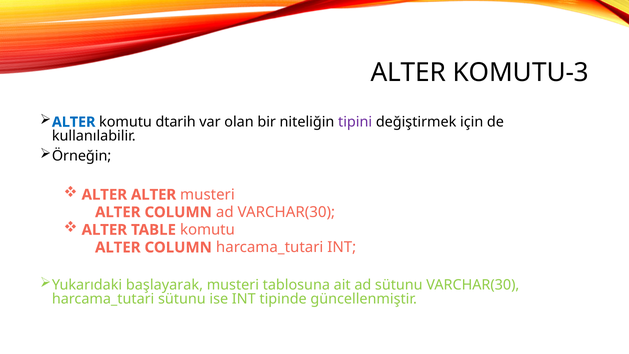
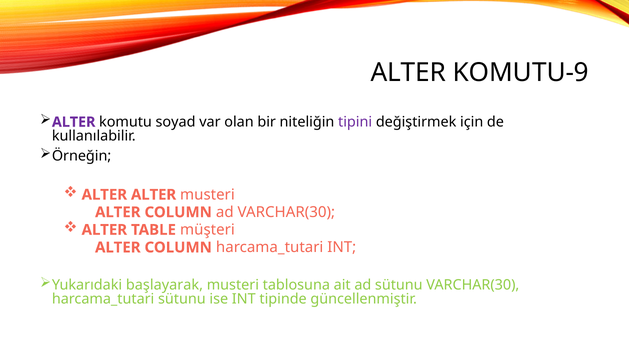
KOMUTU-3: KOMUTU-3 -> KOMUTU-9
ALTER at (74, 122) colour: blue -> purple
dtarih: dtarih -> soyad
TABLE komutu: komutu -> müşteri
